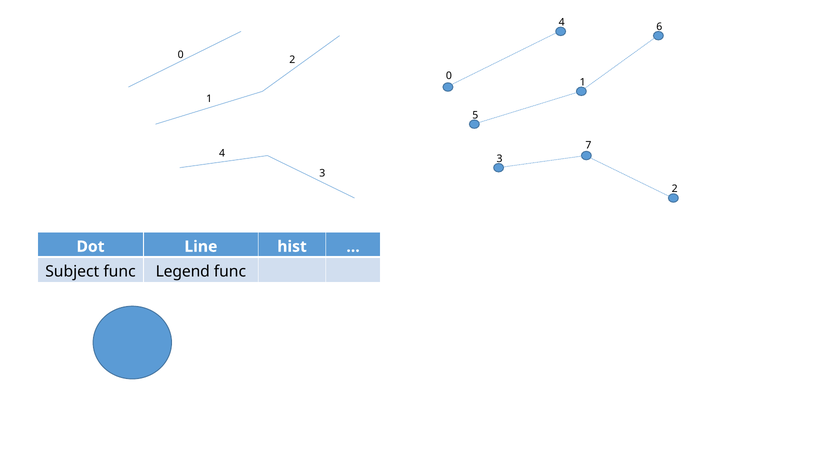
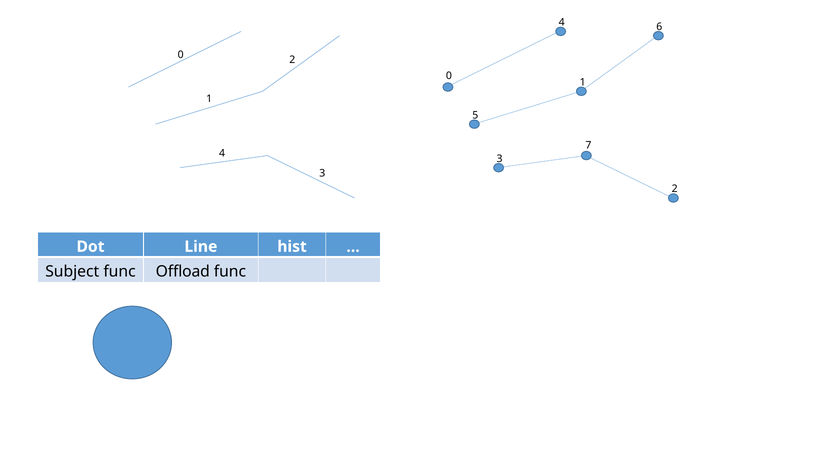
Legend: Legend -> Offload
